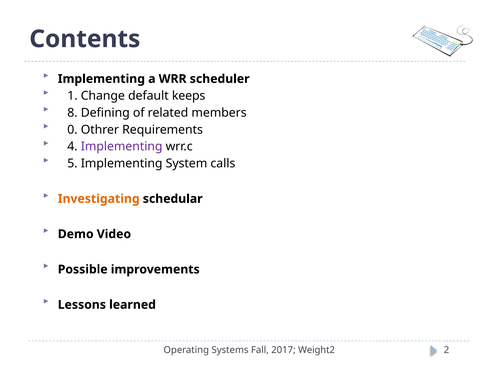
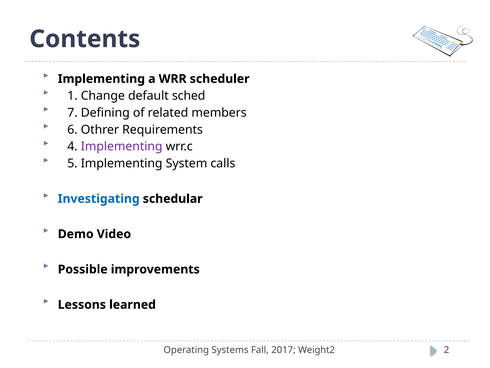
keeps: keeps -> sched
8: 8 -> 7
0: 0 -> 6
Investigating colour: orange -> blue
